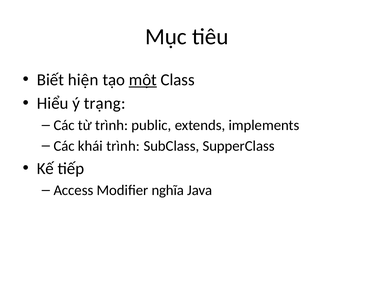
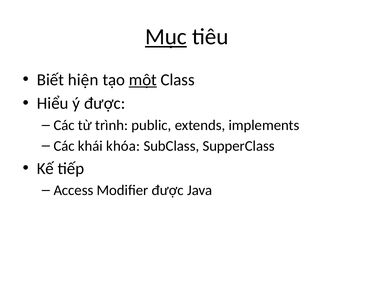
Mục underline: none -> present
ý trạng: trạng -> được
khái trình: trình -> khóa
Modifier nghĩa: nghĩa -> được
